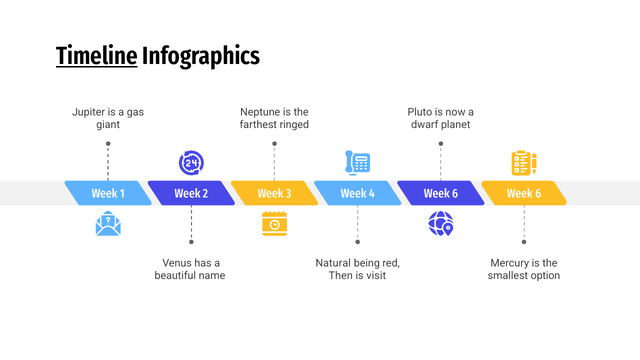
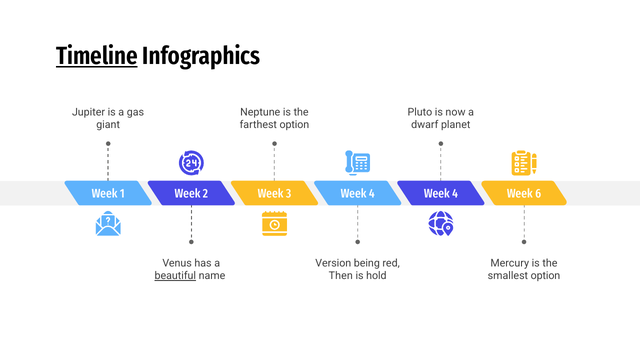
farthest ringed: ringed -> option
6 at (455, 194): 6 -> 4
Natural: Natural -> Version
beautiful underline: none -> present
visit: visit -> hold
